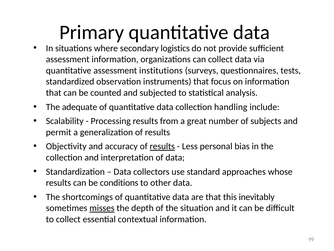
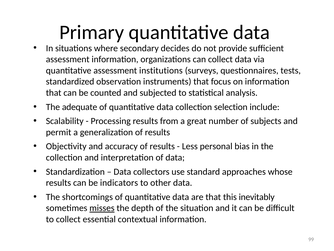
logistics: logistics -> decides
handling: handling -> selection
results at (162, 146) underline: present -> none
conditions: conditions -> indicators
